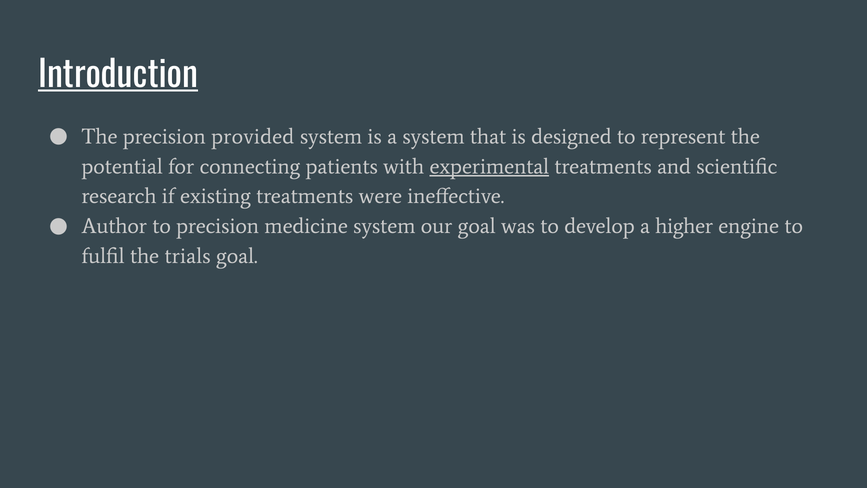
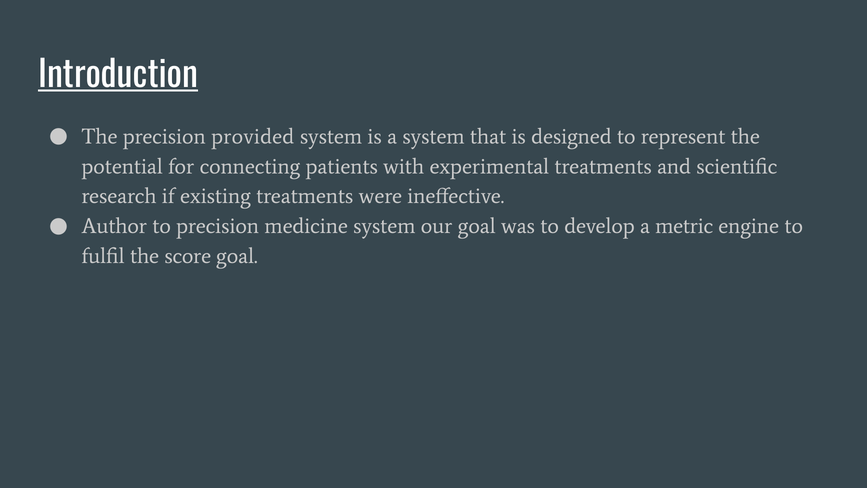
experimental underline: present -> none
higher: higher -> metric
trials: trials -> score
